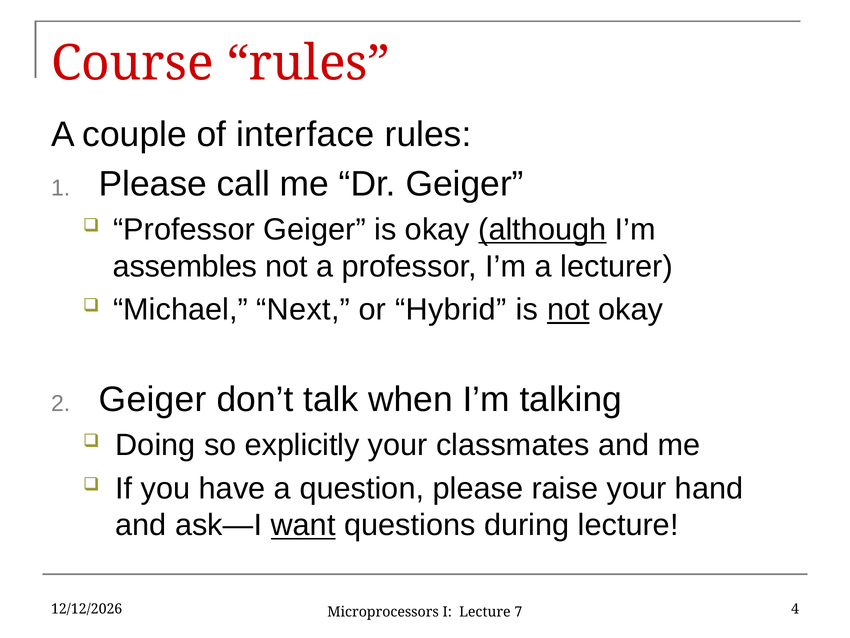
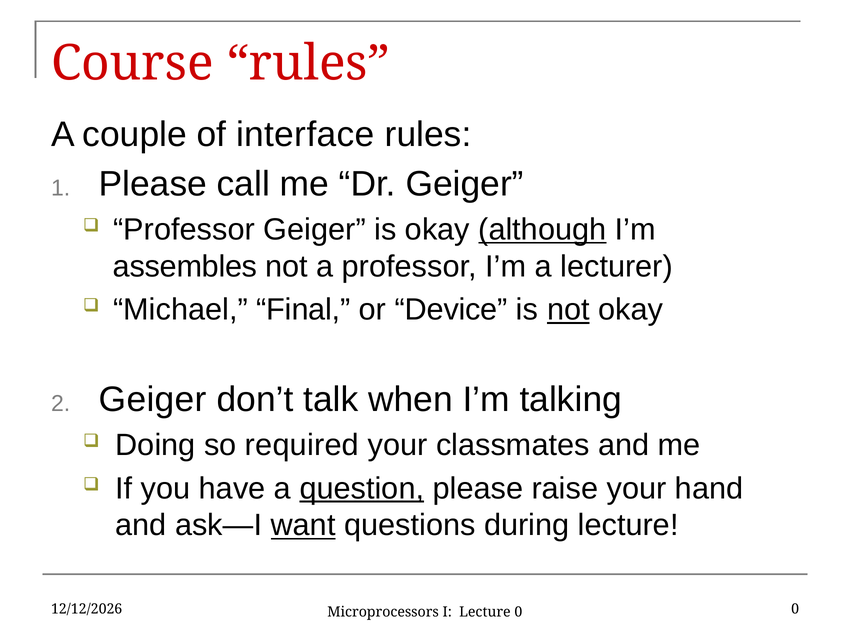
Next: Next -> Final
Hybrid: Hybrid -> Device
explicitly: explicitly -> required
question underline: none -> present
4 at (795, 609): 4 -> 0
Lecture 7: 7 -> 0
